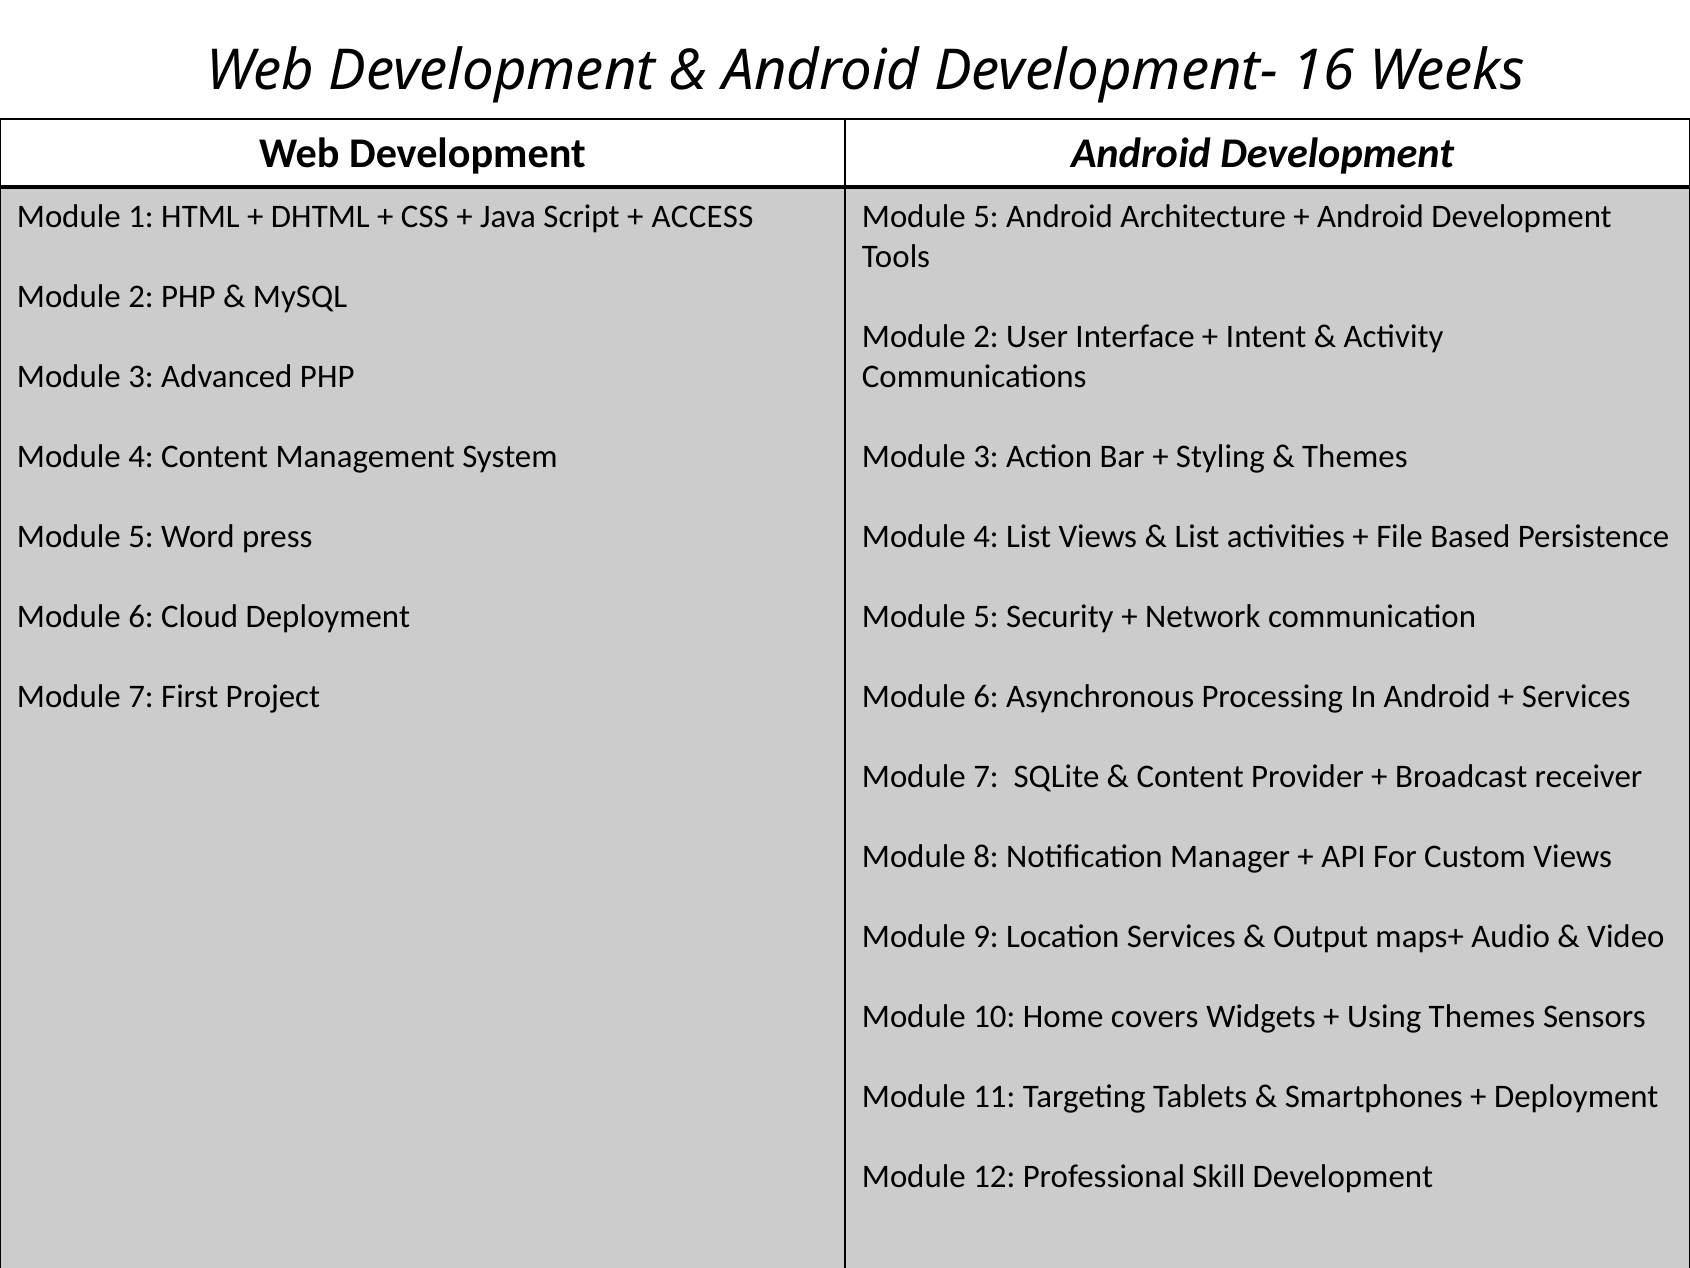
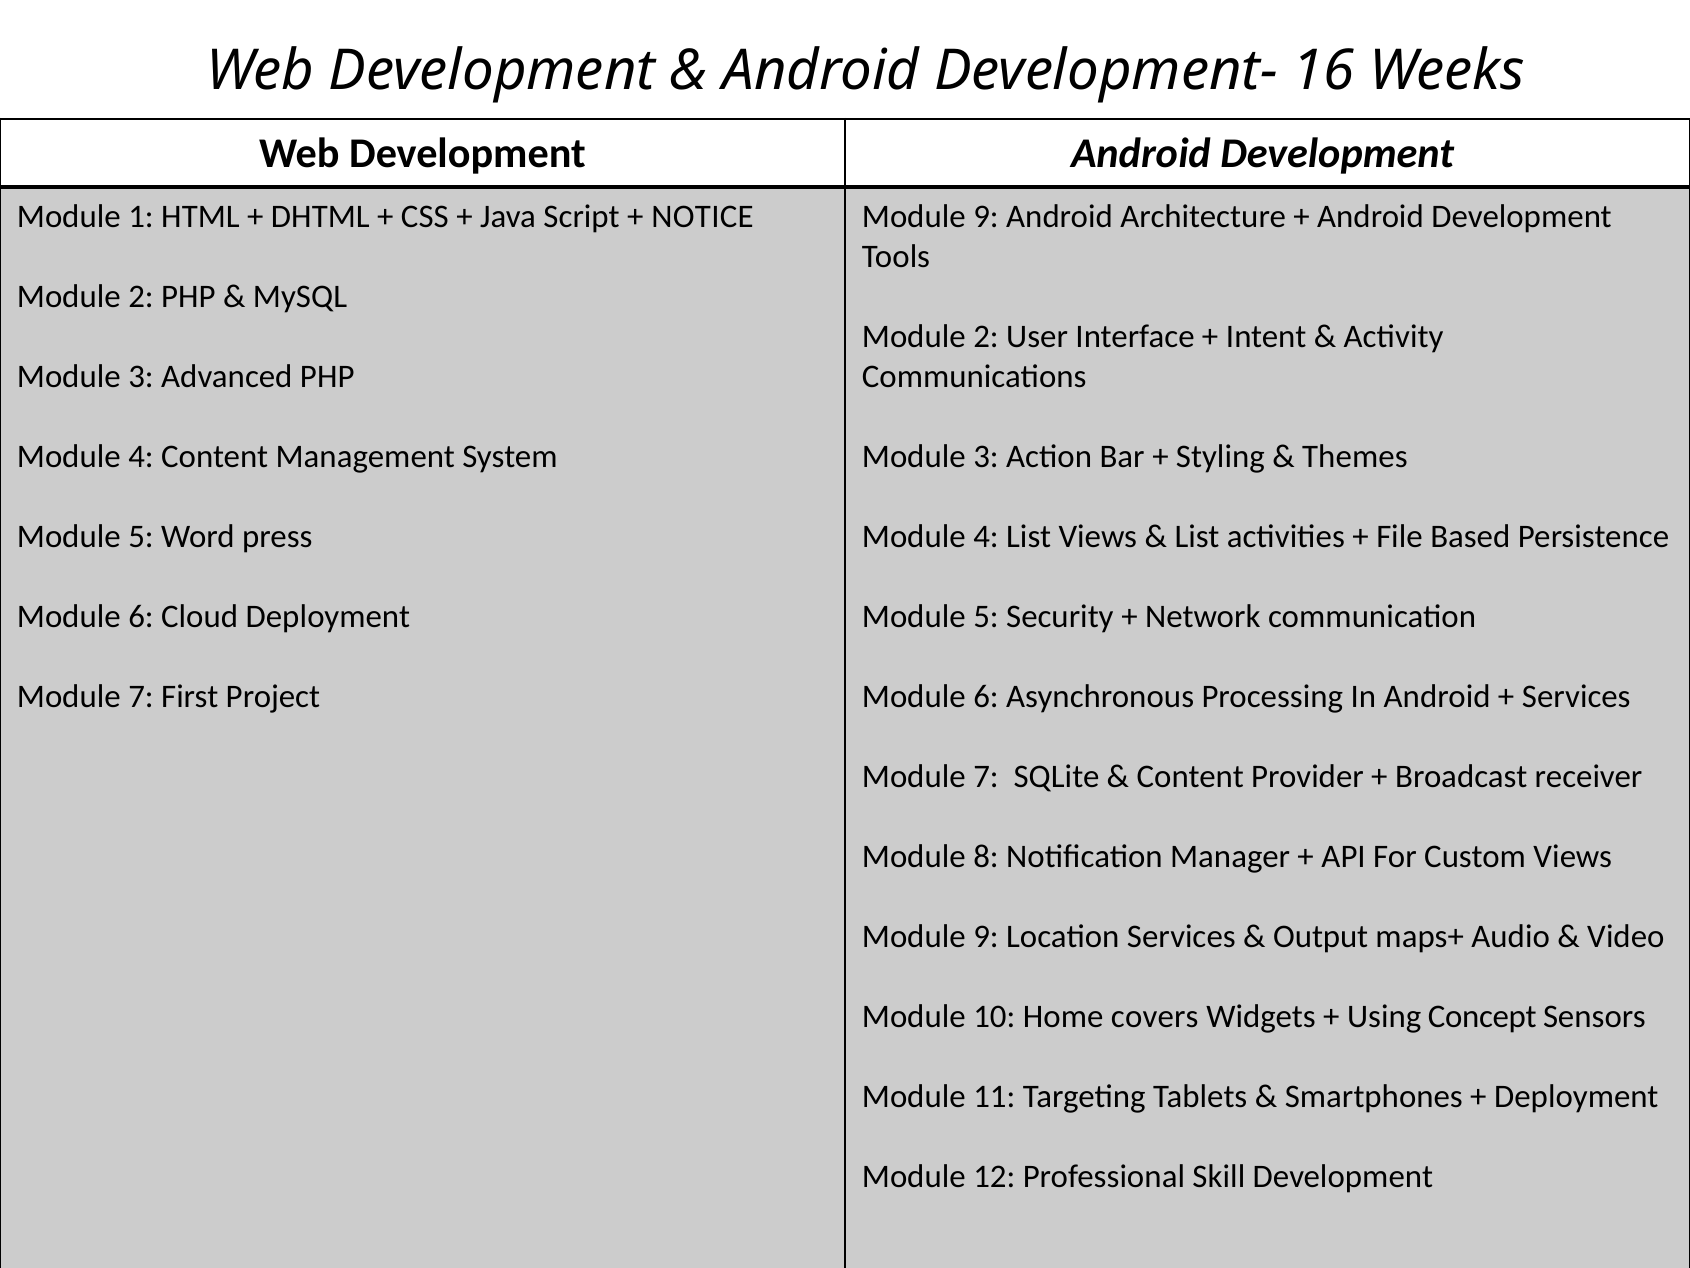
ACCESS: ACCESS -> NOTICE
5 at (986, 216): 5 -> 9
Using Themes: Themes -> Concept
